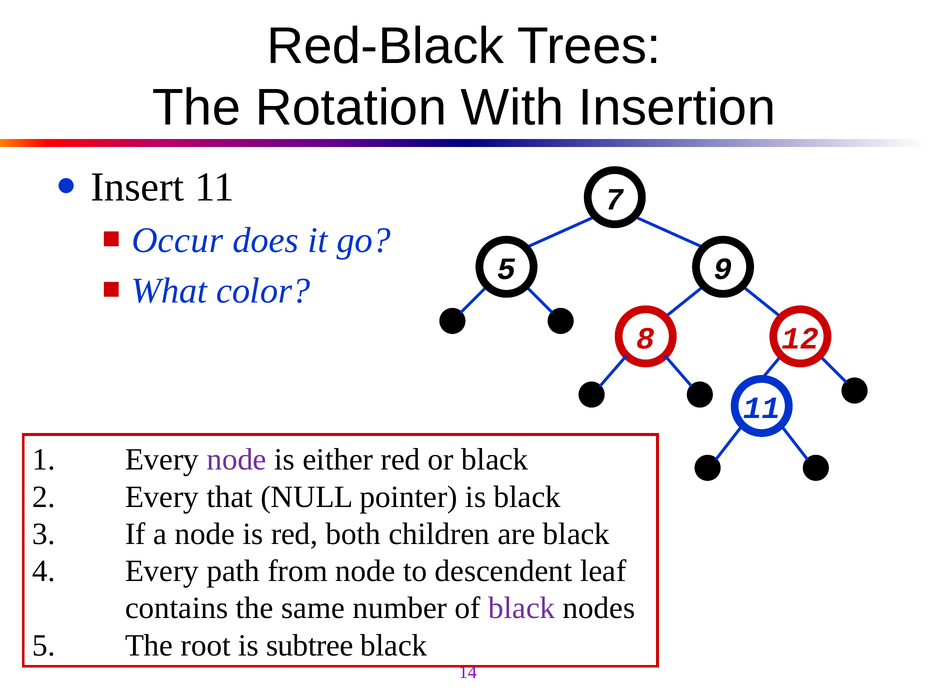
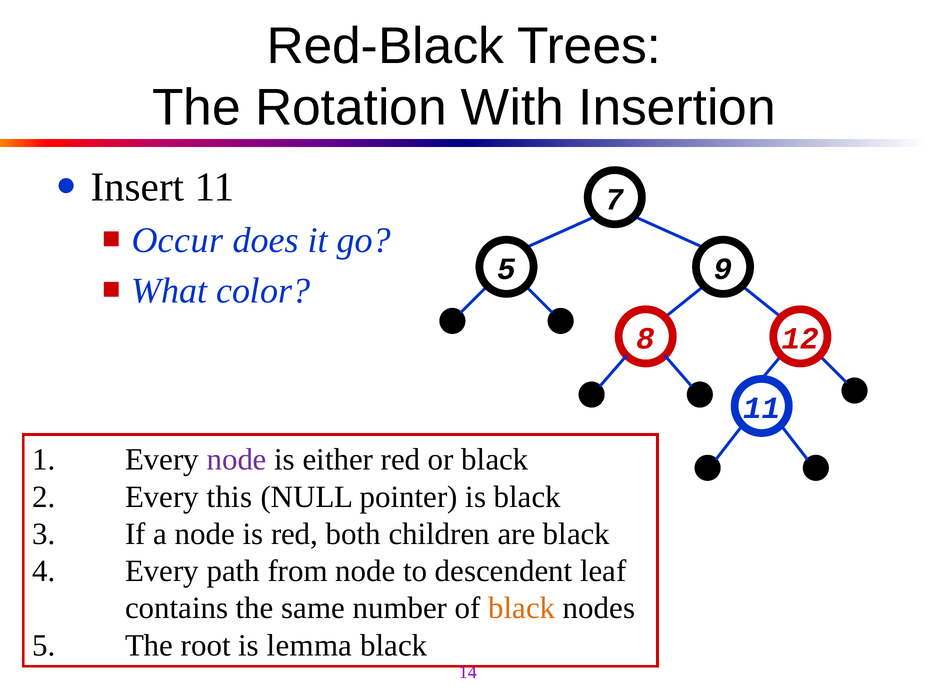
that: that -> this
black at (522, 608) colour: purple -> orange
subtree: subtree -> lemma
